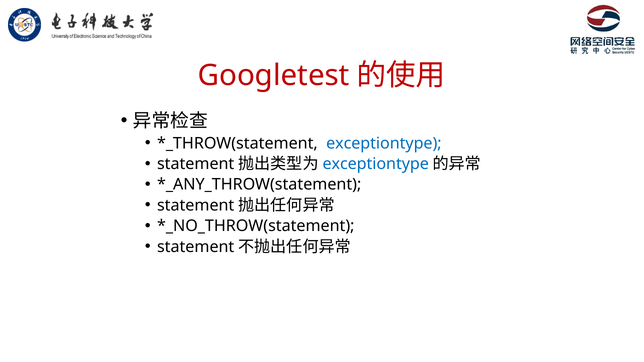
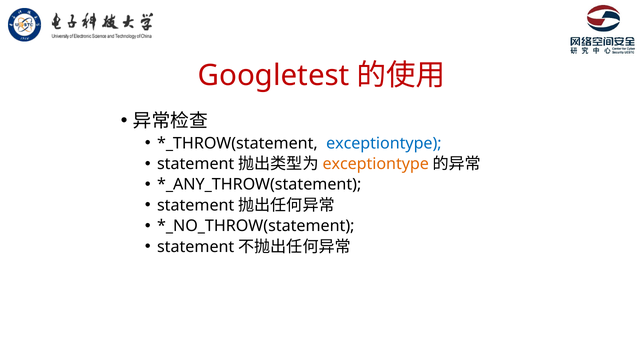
exceptiontype at (376, 164) colour: blue -> orange
